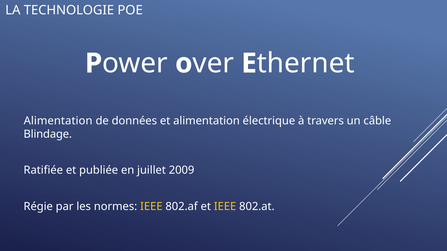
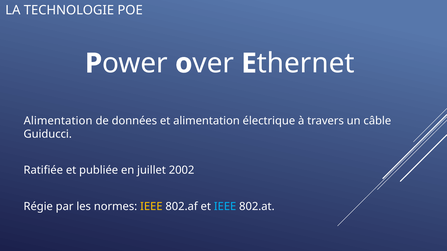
Blindage: Blindage -> Guiducci
2009: 2009 -> 2002
IEEE at (225, 207) colour: yellow -> light blue
